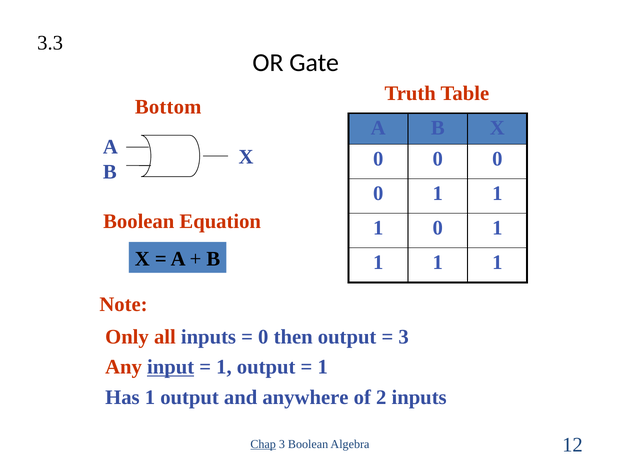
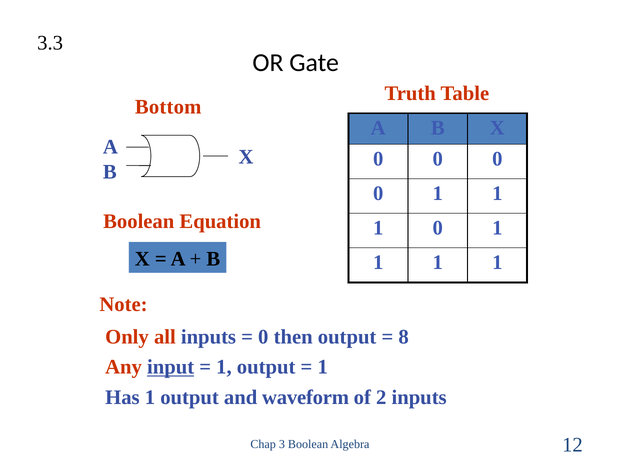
3 at (404, 337): 3 -> 8
anywhere: anywhere -> waveform
Chap underline: present -> none
